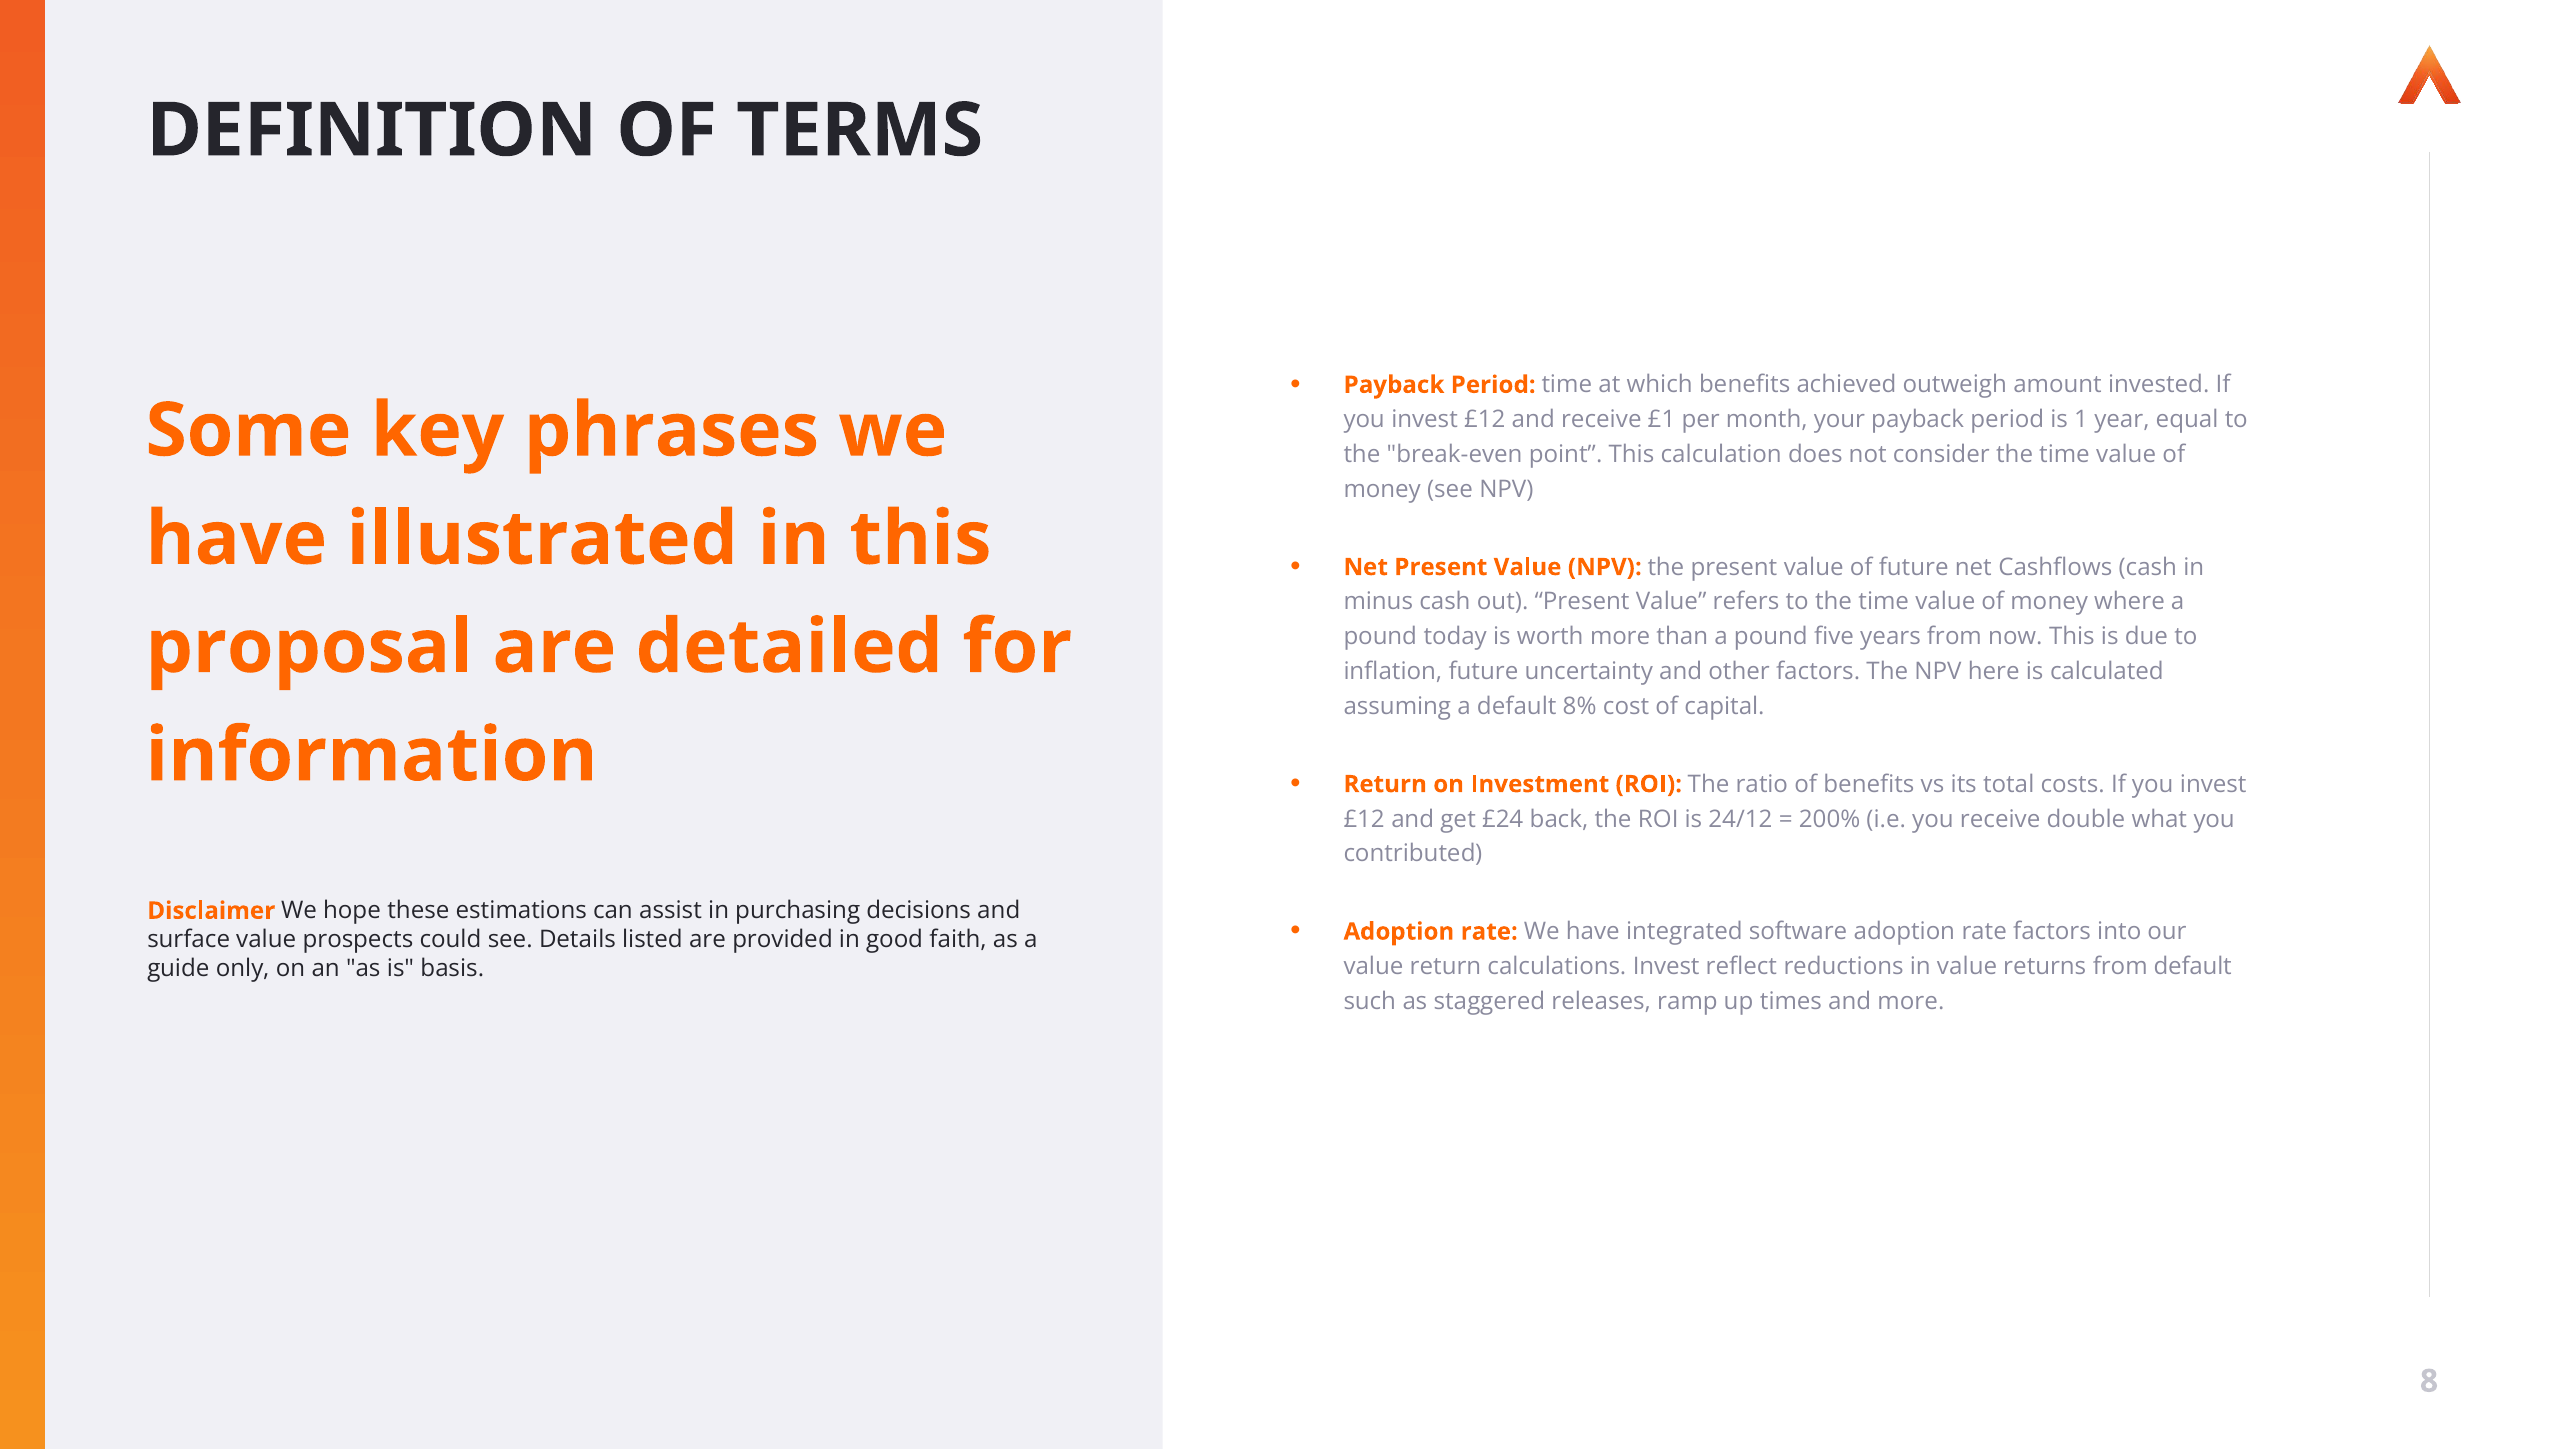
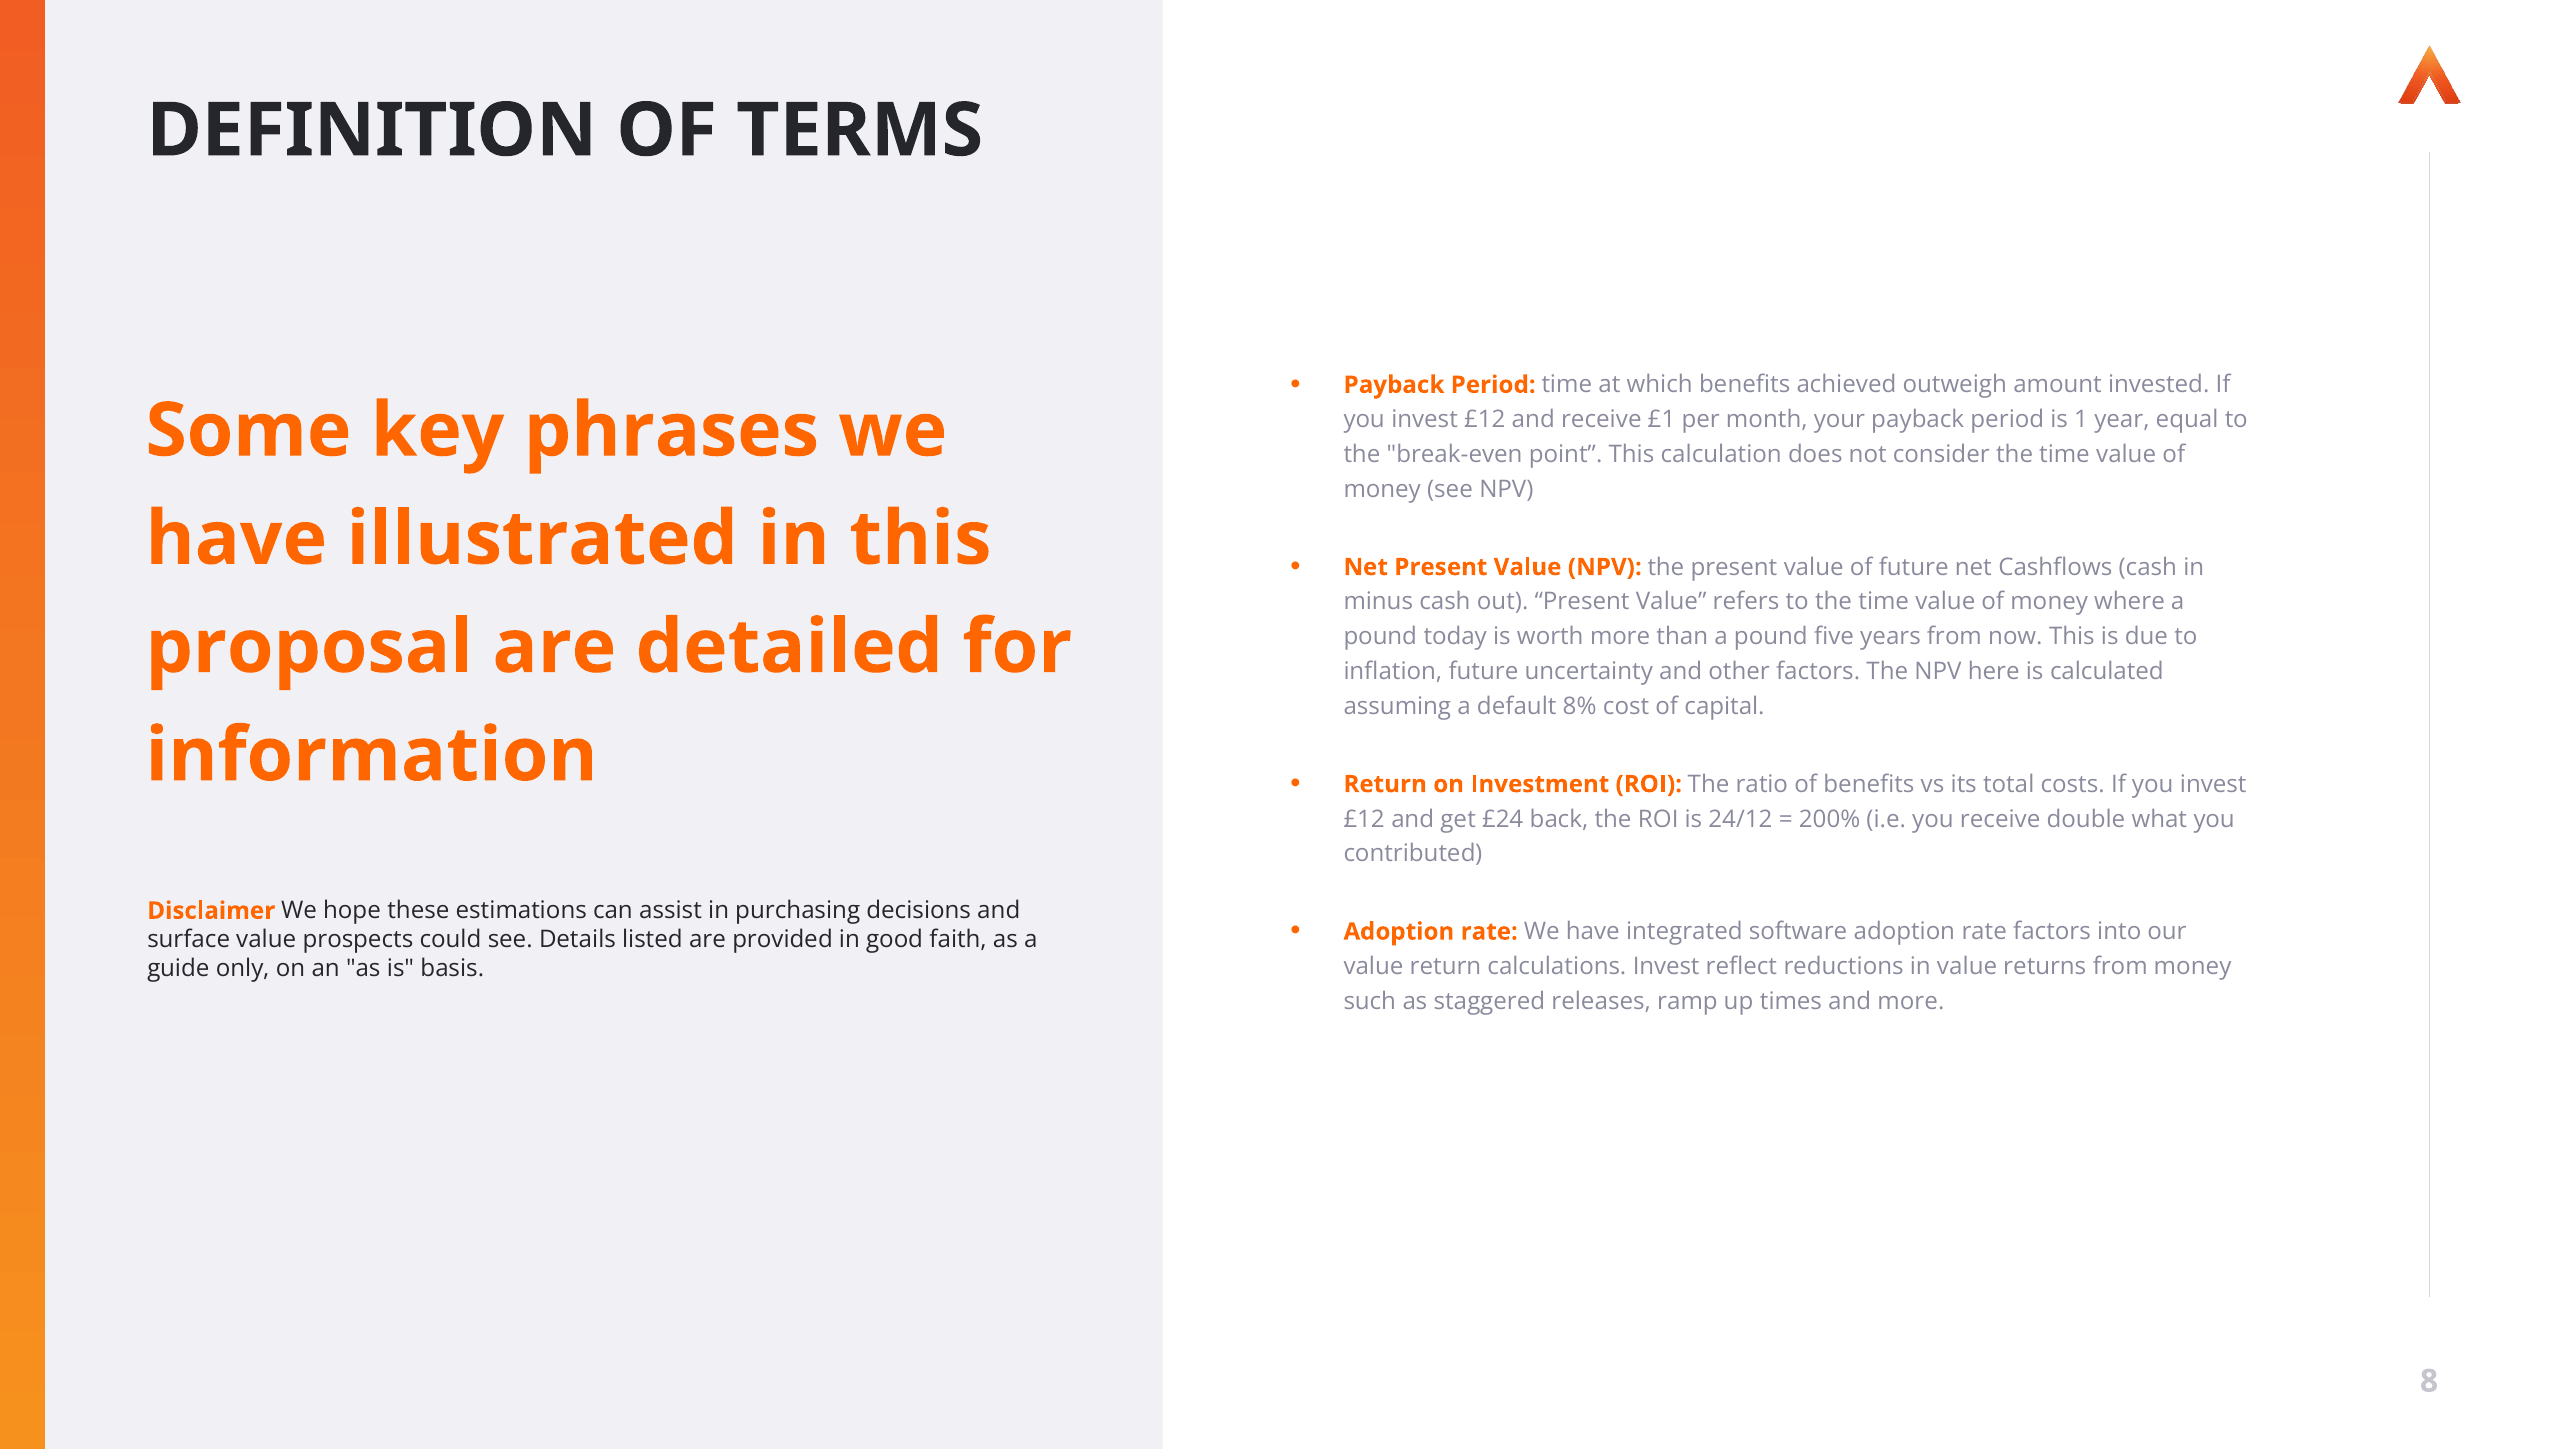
from default: default -> money
